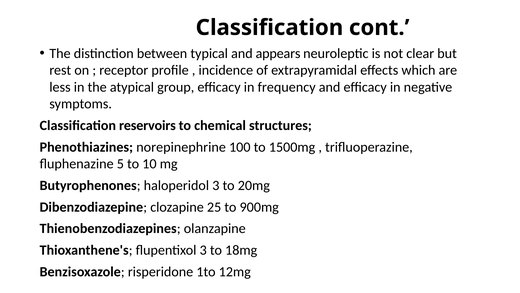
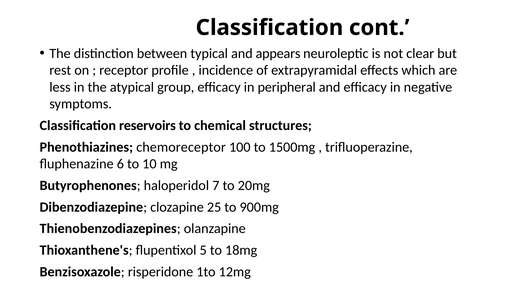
frequency: frequency -> peripheral
norepinephrine: norepinephrine -> chemoreceptor
5: 5 -> 6
haloperidol 3: 3 -> 7
flupentixol 3: 3 -> 5
